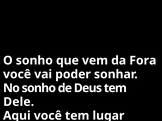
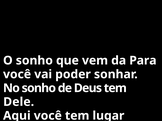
Fora: Fora -> Para
